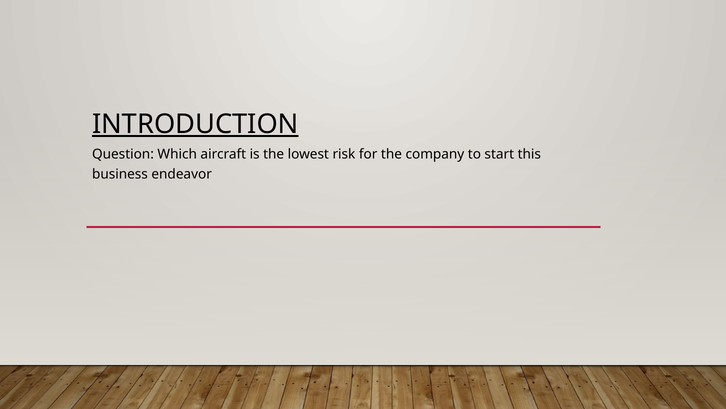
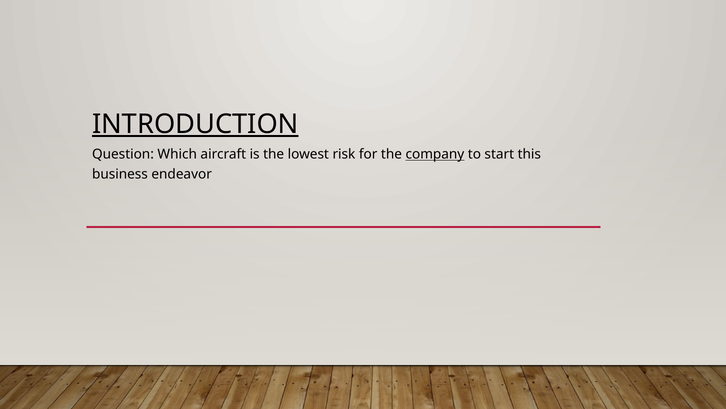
company underline: none -> present
